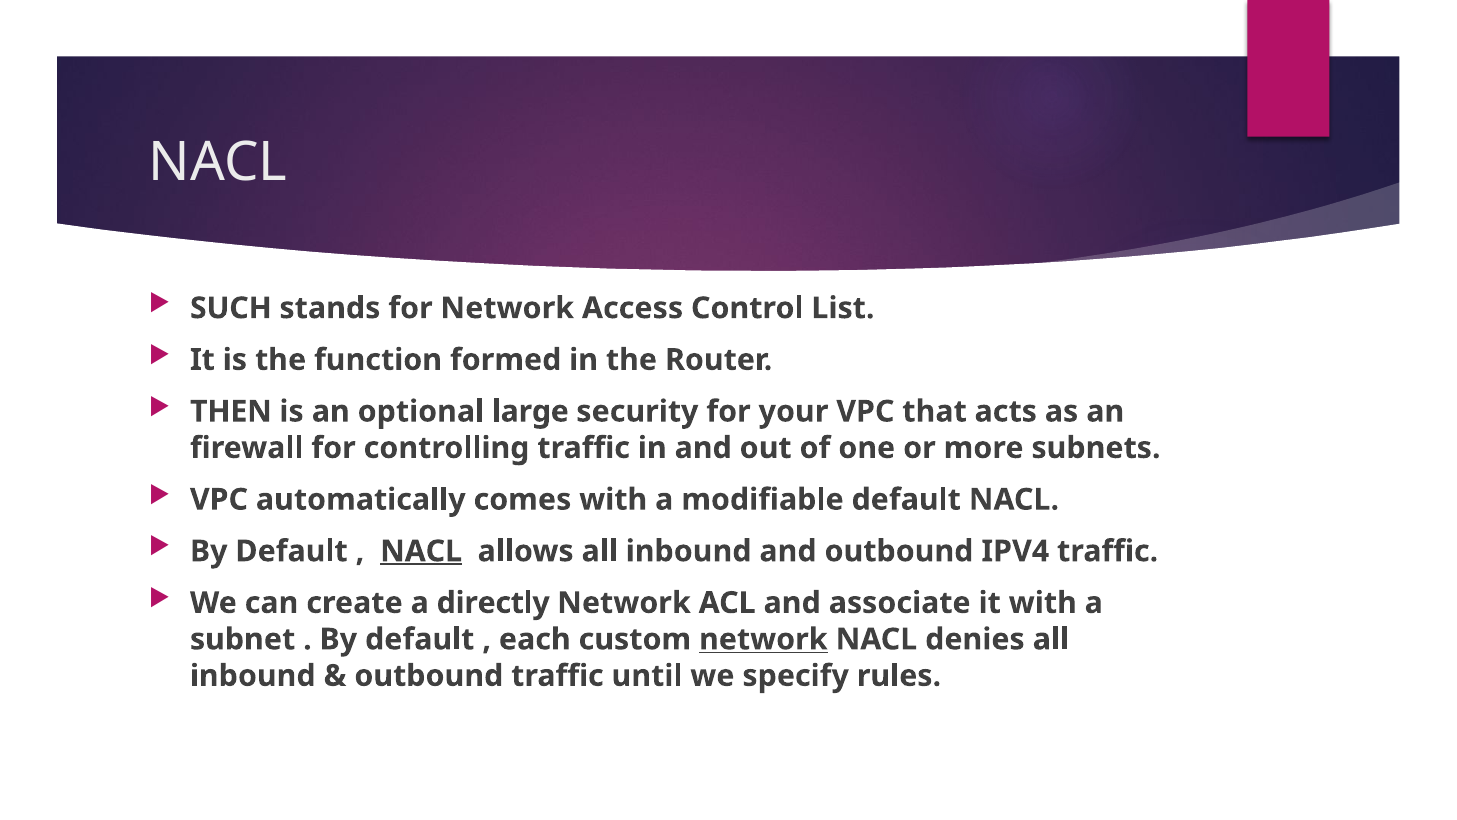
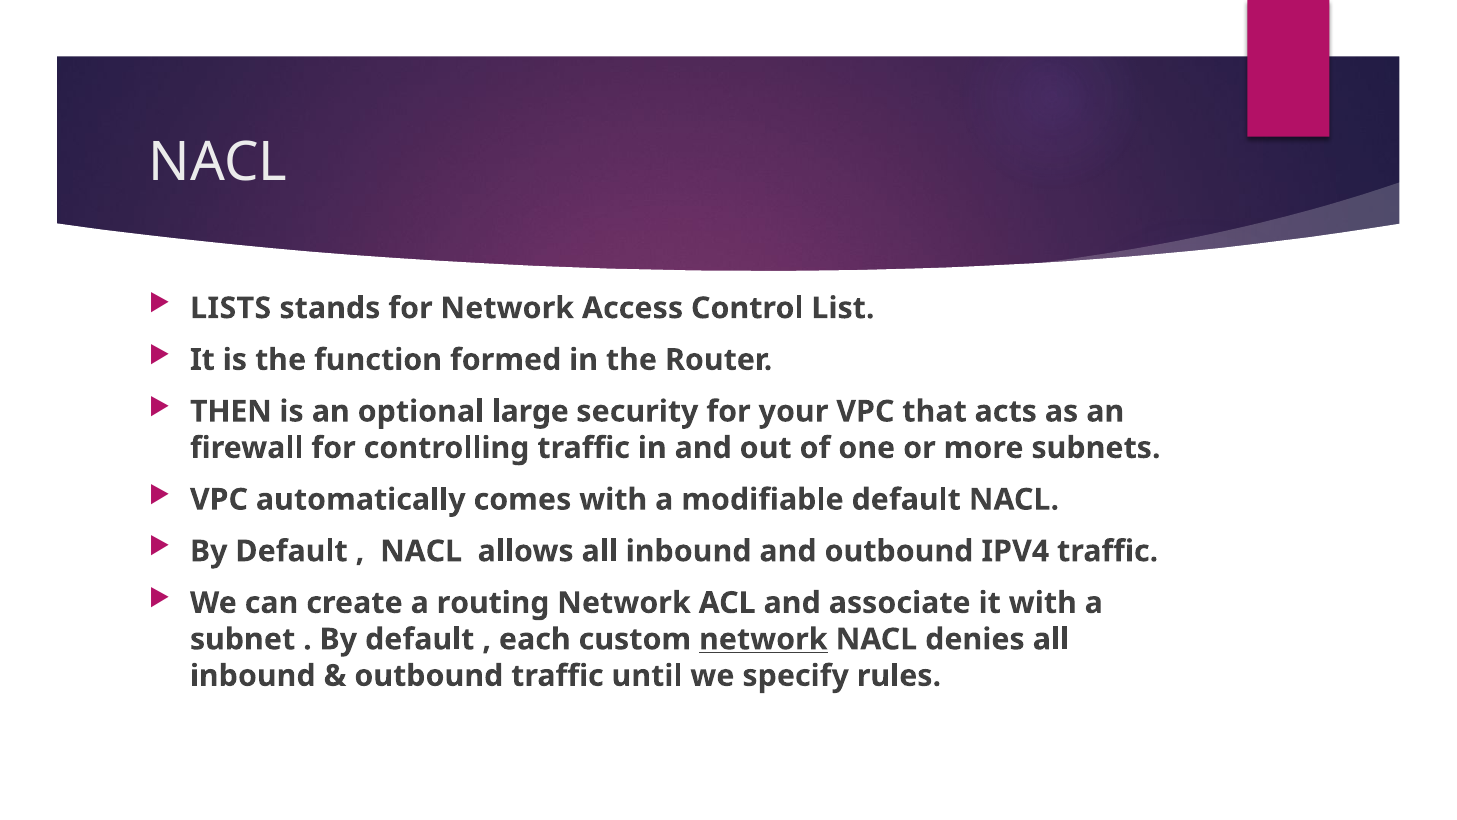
SUCH: SUCH -> LISTS
NACL at (421, 551) underline: present -> none
directly: directly -> routing
